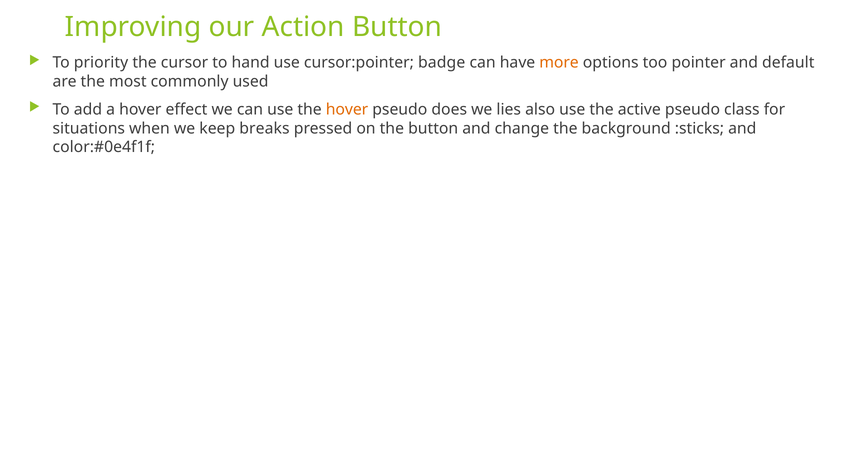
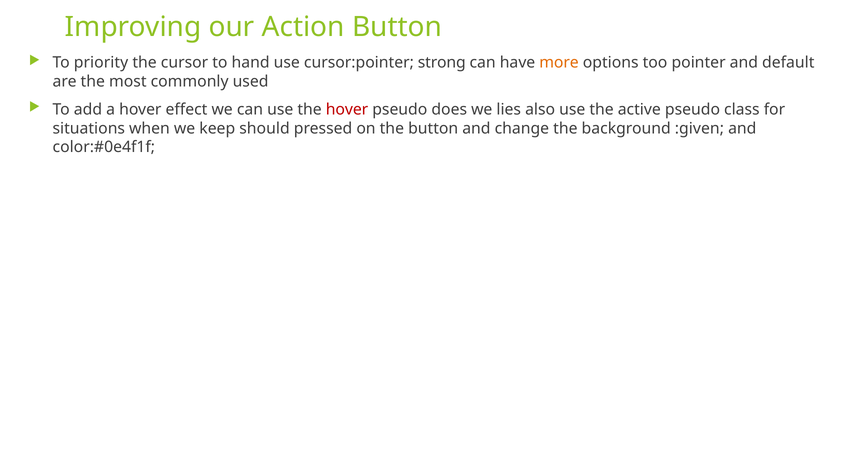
badge: badge -> strong
hover at (347, 109) colour: orange -> red
breaks: breaks -> should
:sticks: :sticks -> :given
